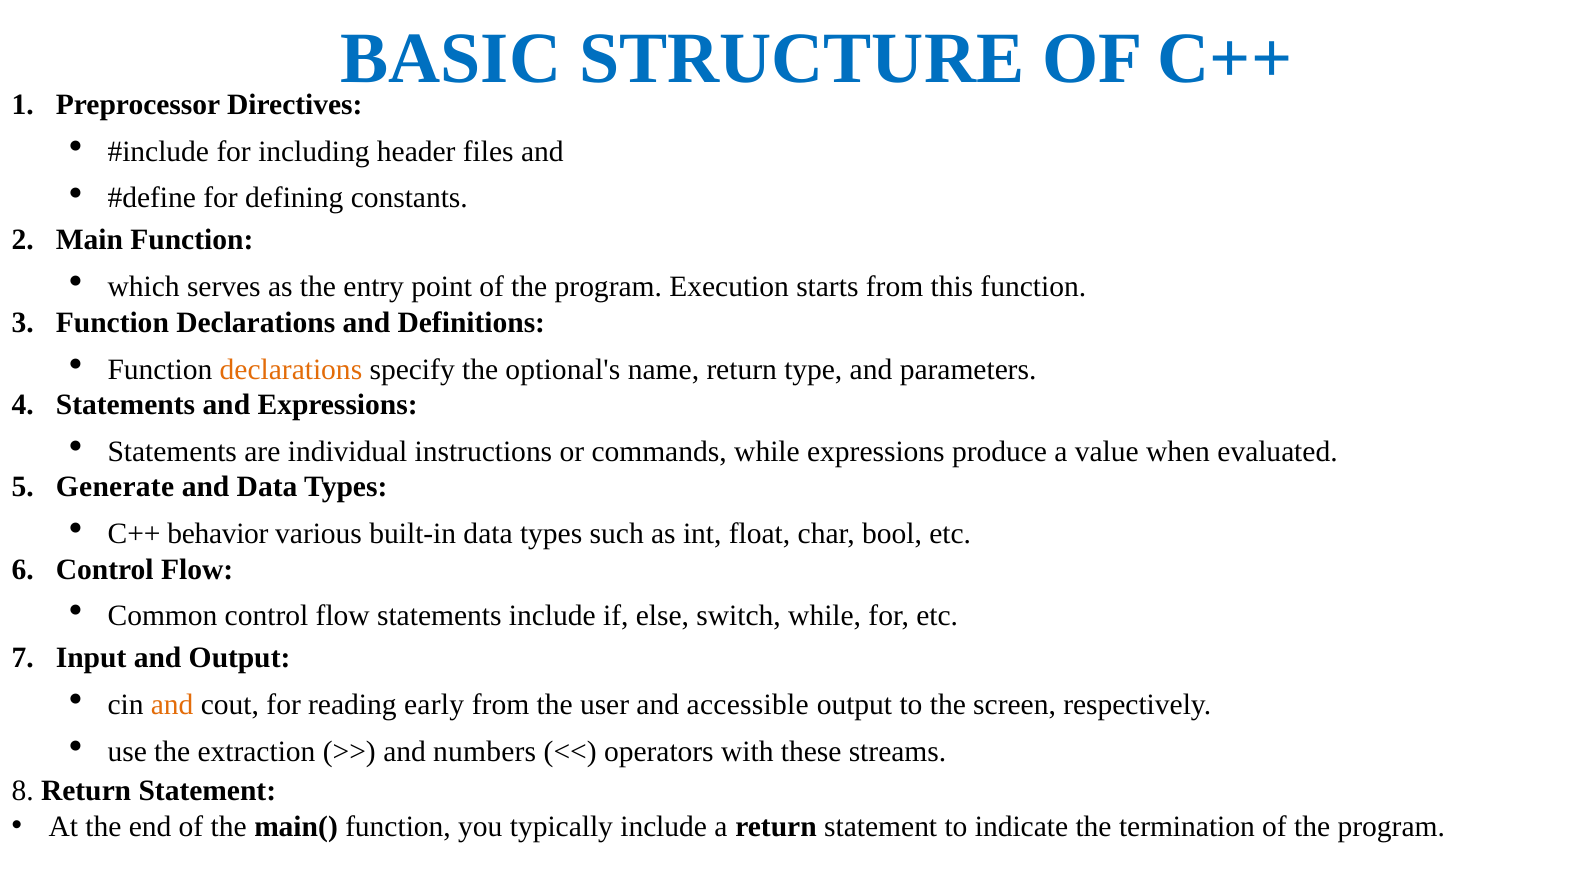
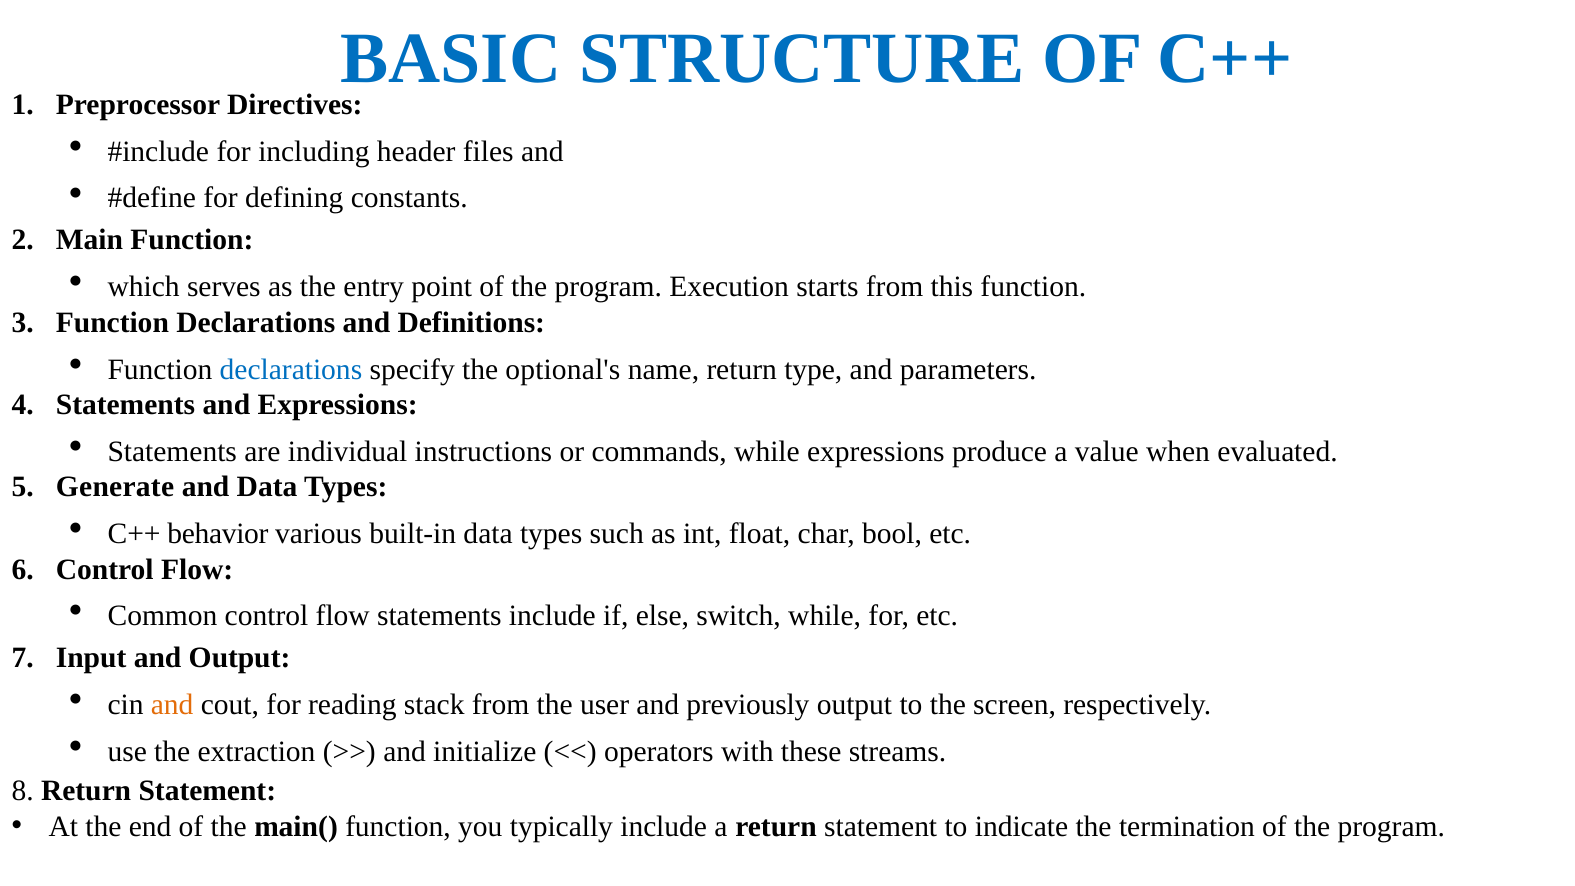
declarations at (291, 369) colour: orange -> blue
early: early -> stack
accessible: accessible -> previously
numbers: numbers -> initialize
